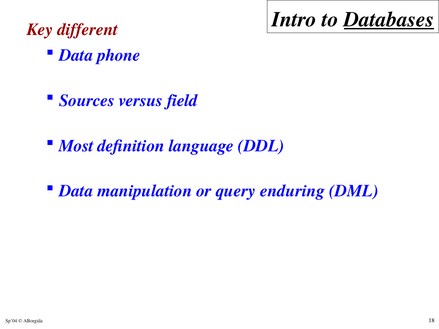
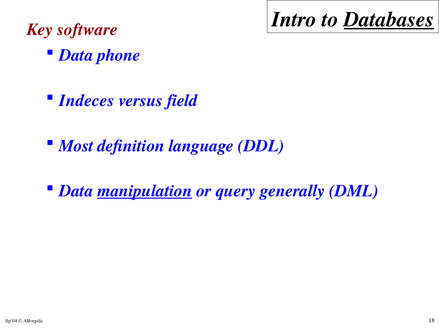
different: different -> software
Sources: Sources -> Indeces
manipulation underline: none -> present
enduring: enduring -> generally
